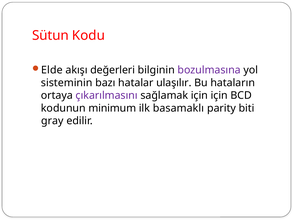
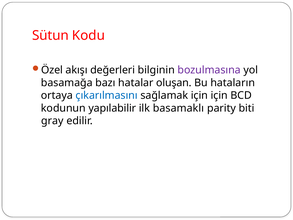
Elde: Elde -> Özel
sisteminin: sisteminin -> basamağa
ulaşılır: ulaşılır -> oluşan
çıkarılmasını colour: purple -> blue
minimum: minimum -> yapılabilir
